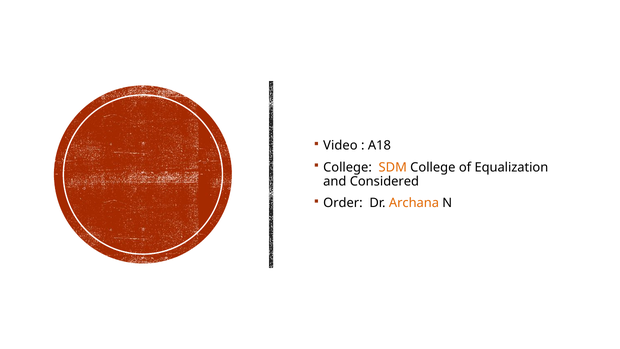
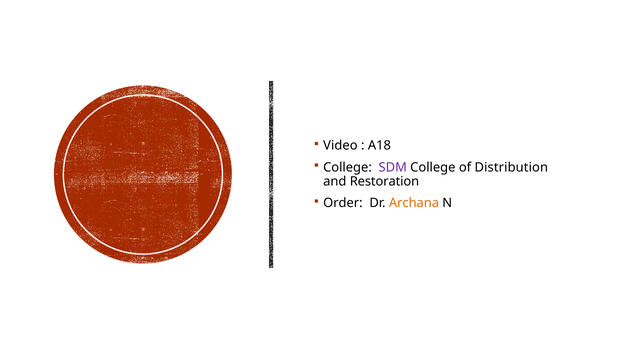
SDM colour: orange -> purple
Equalization: Equalization -> Distribution
Considered: Considered -> Restoration
